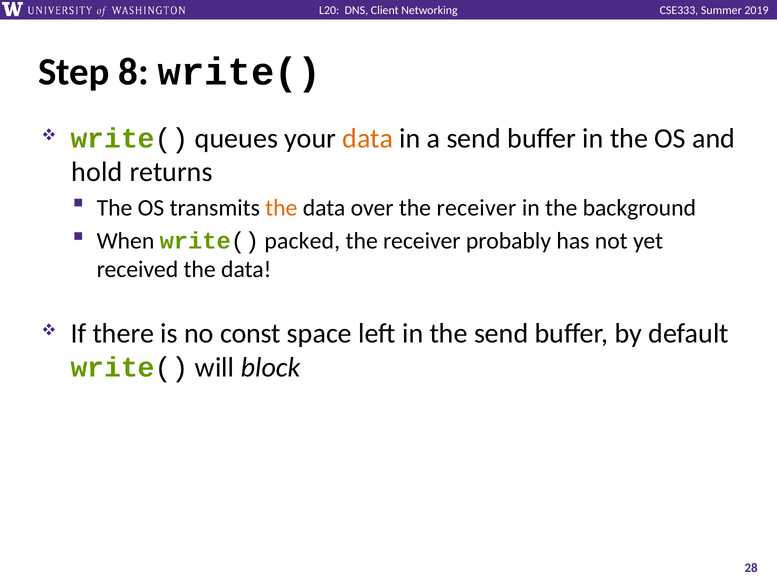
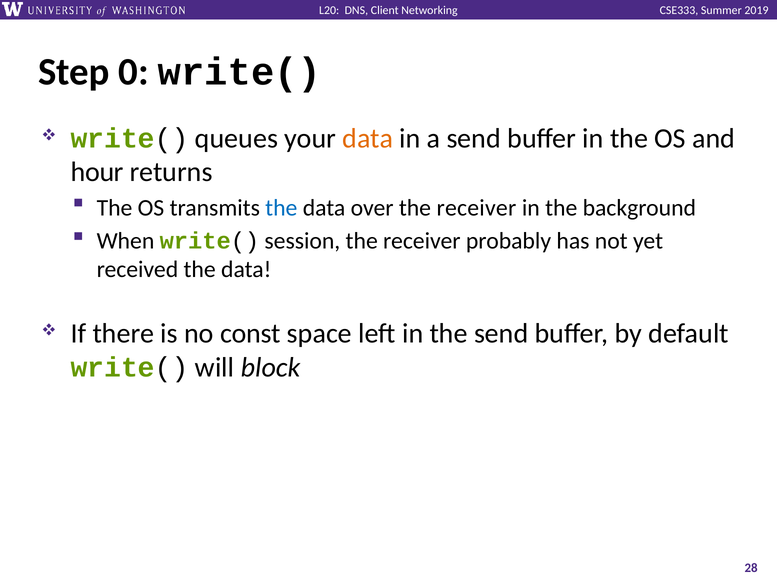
8: 8 -> 0
hold: hold -> hour
the at (281, 208) colour: orange -> blue
packed: packed -> session
